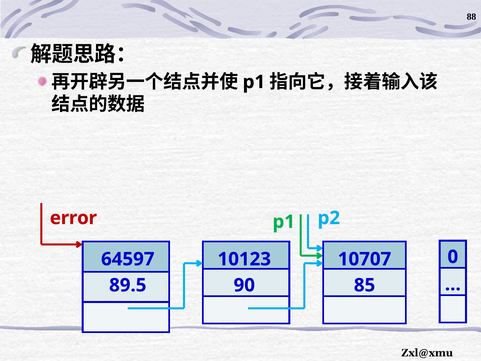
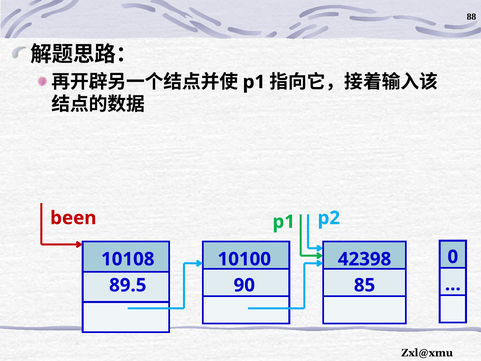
error: error -> been
64597: 64597 -> 10108
10123: 10123 -> 10100
10707: 10707 -> 42398
